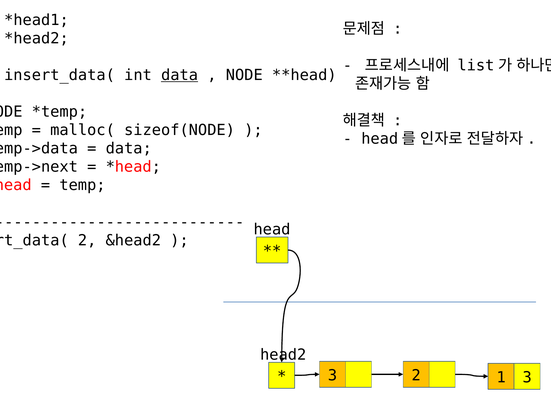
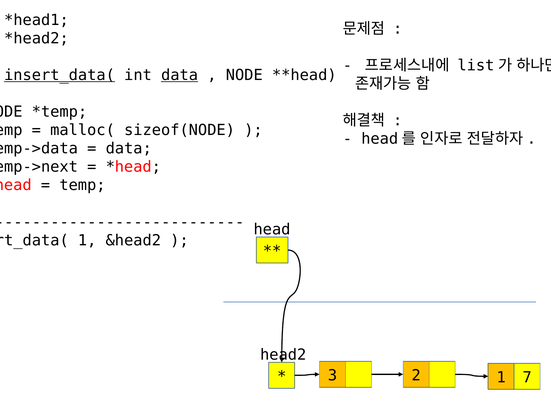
insert_data( at (59, 75) underline: none -> present
2 at (87, 240): 2 -> 1
1 3: 3 -> 7
